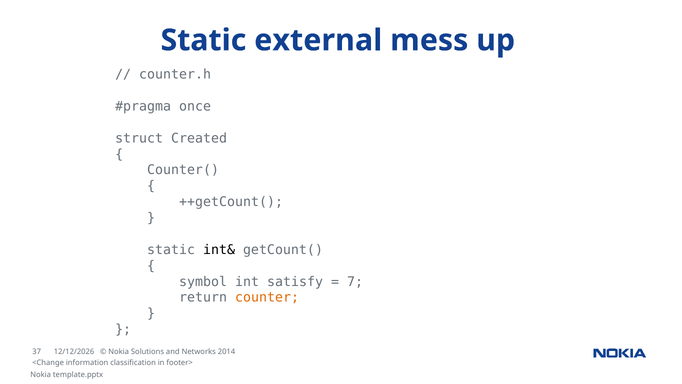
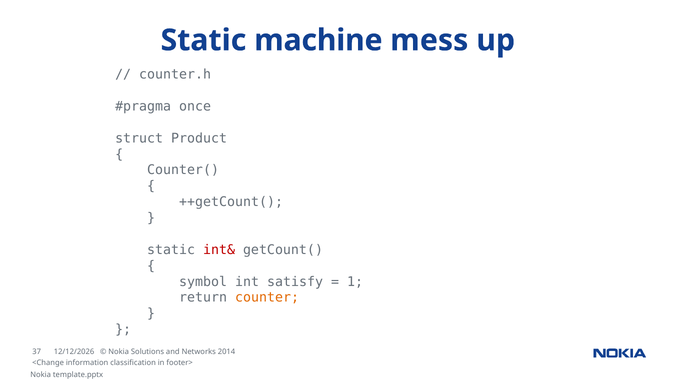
external: external -> machine
Created: Created -> Product
int& colour: black -> red
7: 7 -> 1
